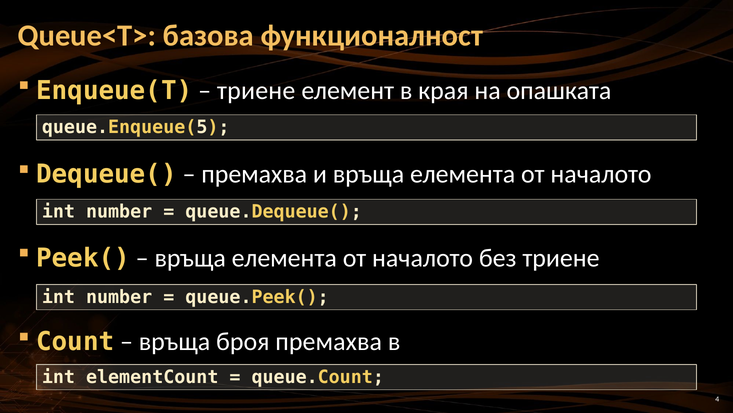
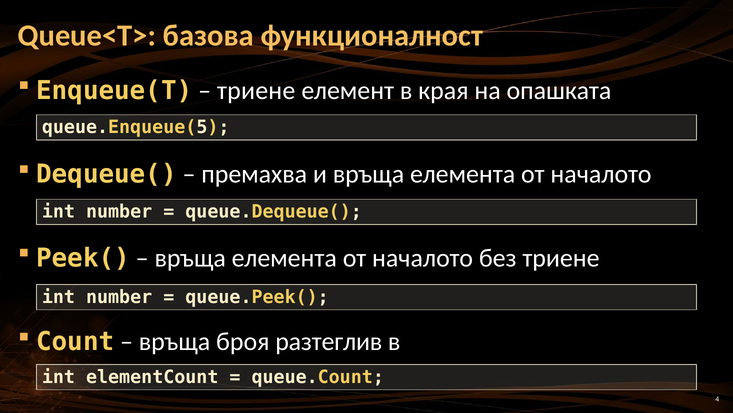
броя премахва: премахва -> разтеглив
